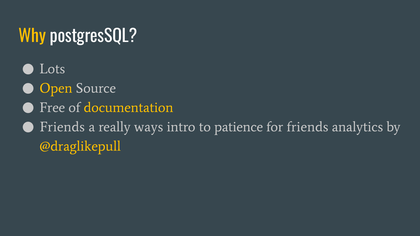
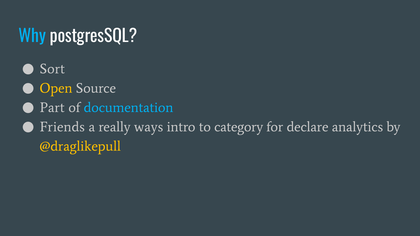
Why colour: yellow -> light blue
Lots: Lots -> Sort
Free: Free -> Part
documentation colour: yellow -> light blue
patience: patience -> category
for friends: friends -> declare
